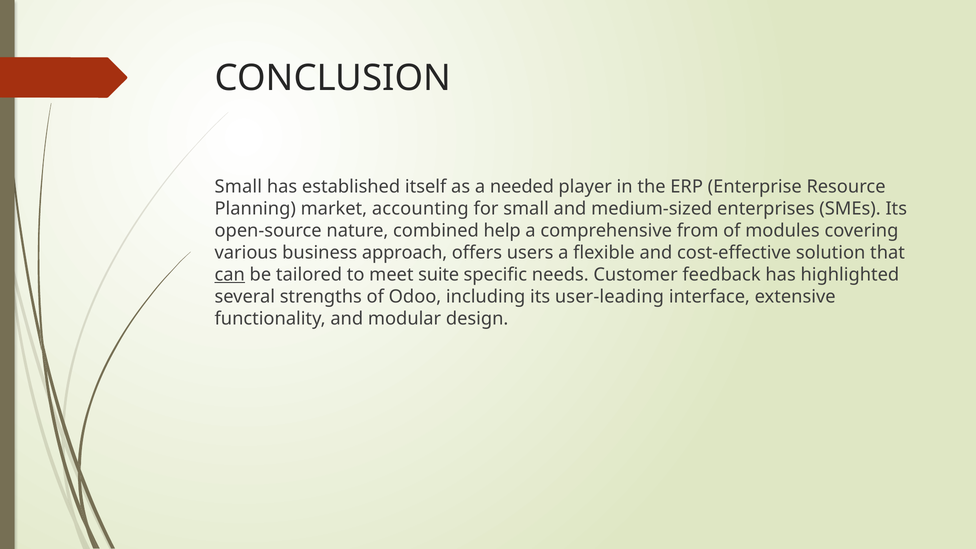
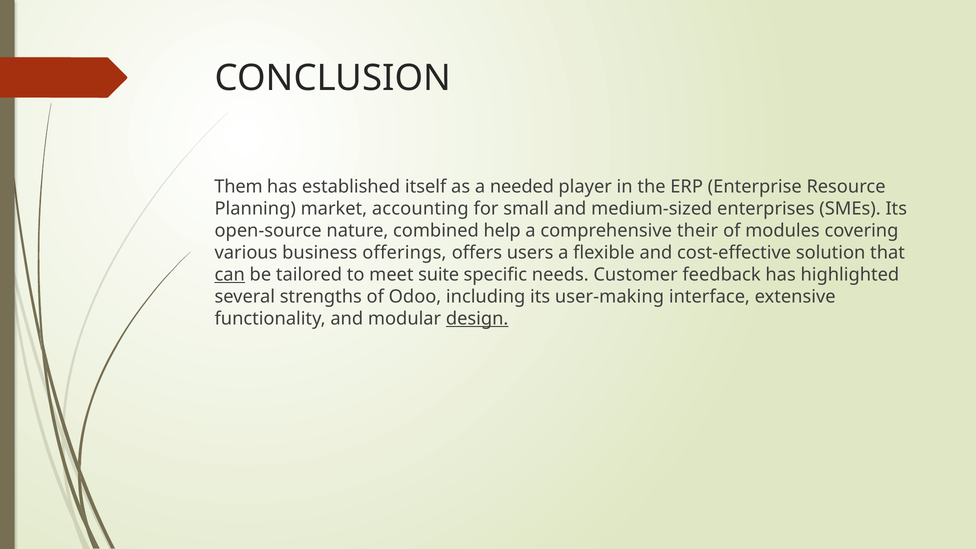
Small at (238, 187): Small -> Them
from: from -> their
approach: approach -> offerings
user-leading: user-leading -> user-making
design underline: none -> present
